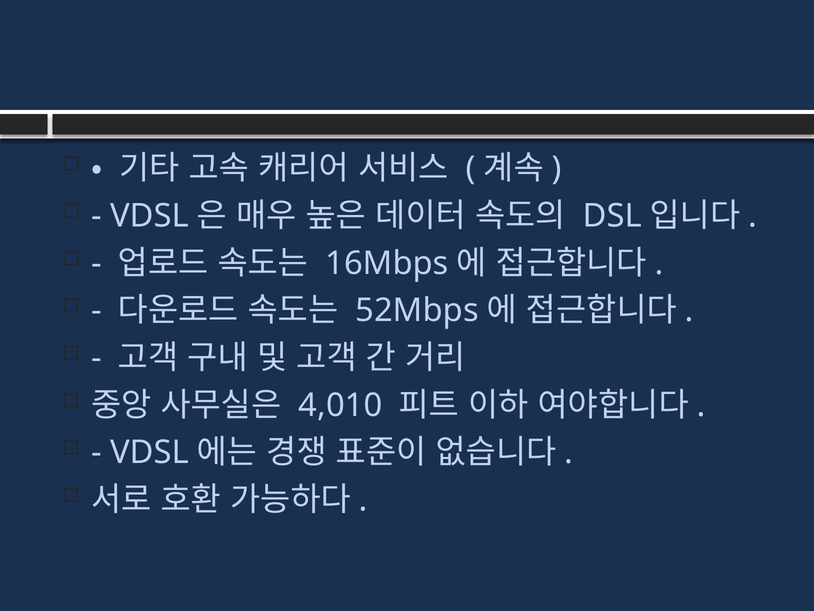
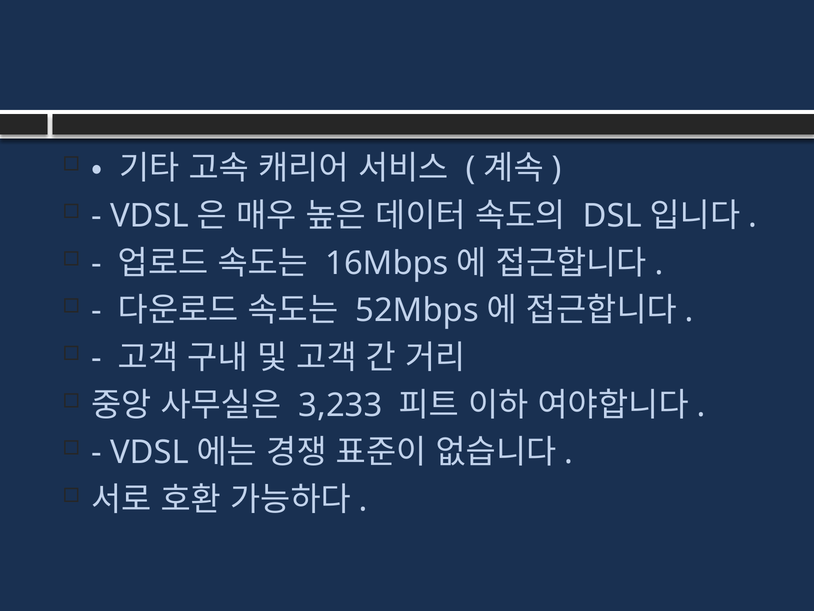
4,010: 4,010 -> 3,233
